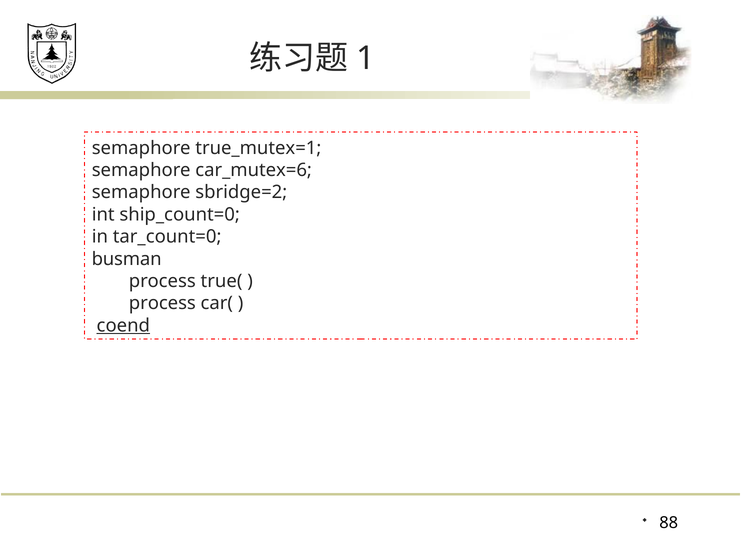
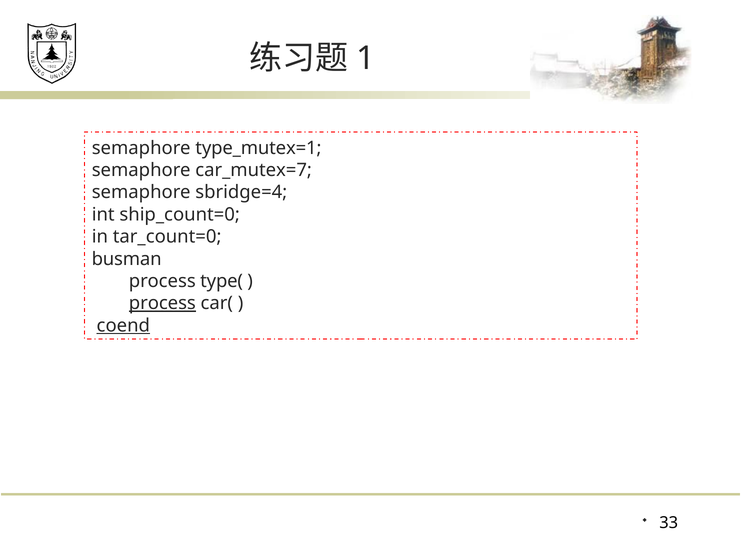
true_mutex=1: true_mutex=1 -> type_mutex=1
car_mutex=6: car_mutex=6 -> car_mutex=7
sbridge=2: sbridge=2 -> sbridge=4
true(: true( -> type(
process at (162, 304) underline: none -> present
88: 88 -> 33
